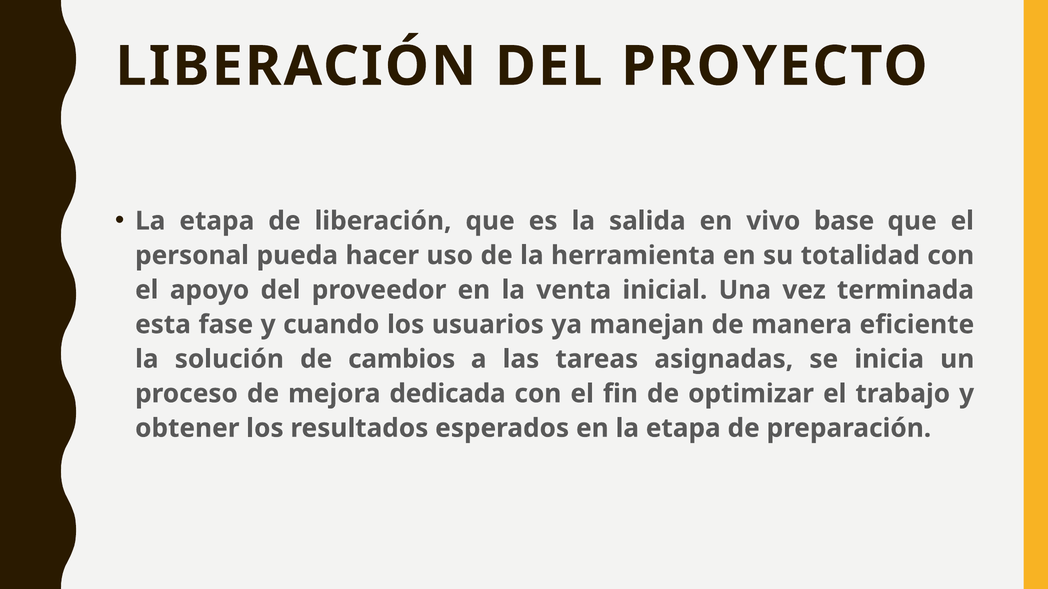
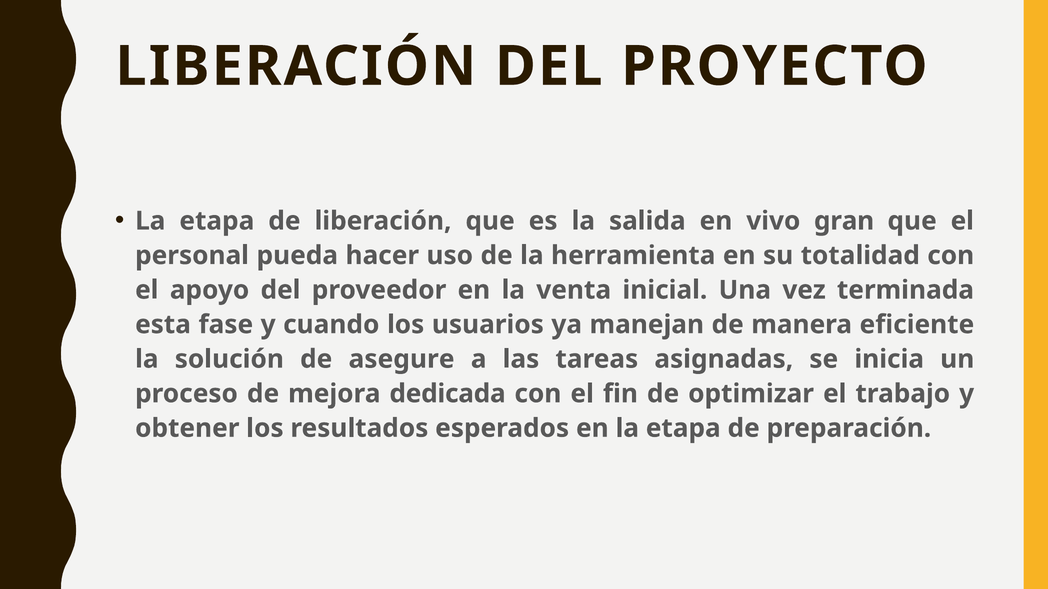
base: base -> gran
cambios: cambios -> asegure
